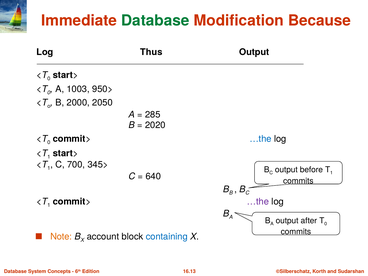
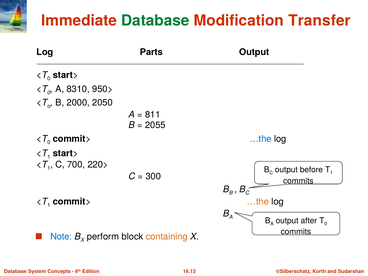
Because: Because -> Transfer
Thus: Thus -> Parts
1003: 1003 -> 8310
285: 285 -> 811
2020: 2020 -> 2055
345>: 345> -> 220>
640: 640 -> 300
…the at (258, 202) colour: purple -> orange
Note colour: orange -> blue
account: account -> perform
containing colour: blue -> orange
